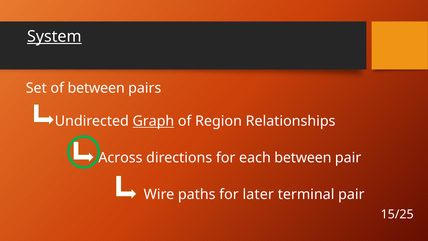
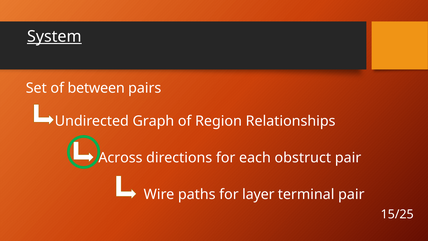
Graph underline: present -> none
each between: between -> obstruct
later: later -> layer
